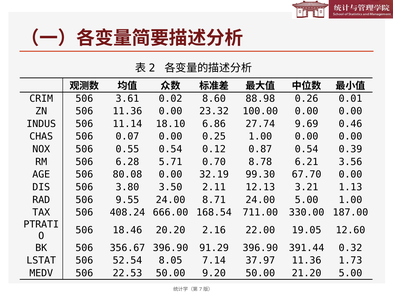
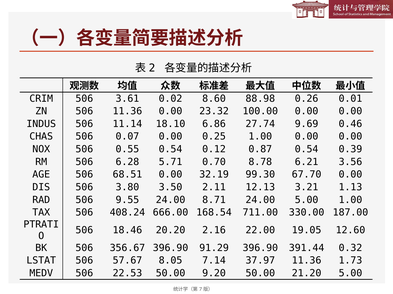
80.08: 80.08 -> 68.51
52.54: 52.54 -> 57.67
